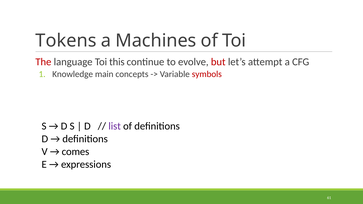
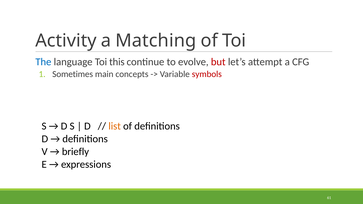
Tokens: Tokens -> Activity
Machines: Machines -> Matching
The colour: red -> blue
Knowledge: Knowledge -> Sometimes
list colour: purple -> orange
comes: comes -> briefly
